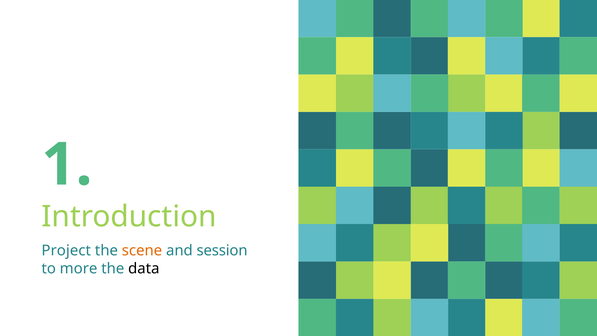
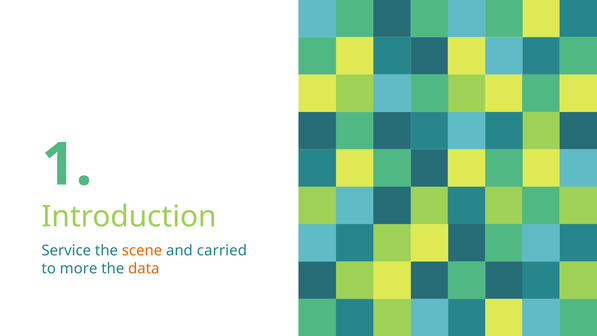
Project: Project -> Service
session: session -> carried
data colour: black -> orange
